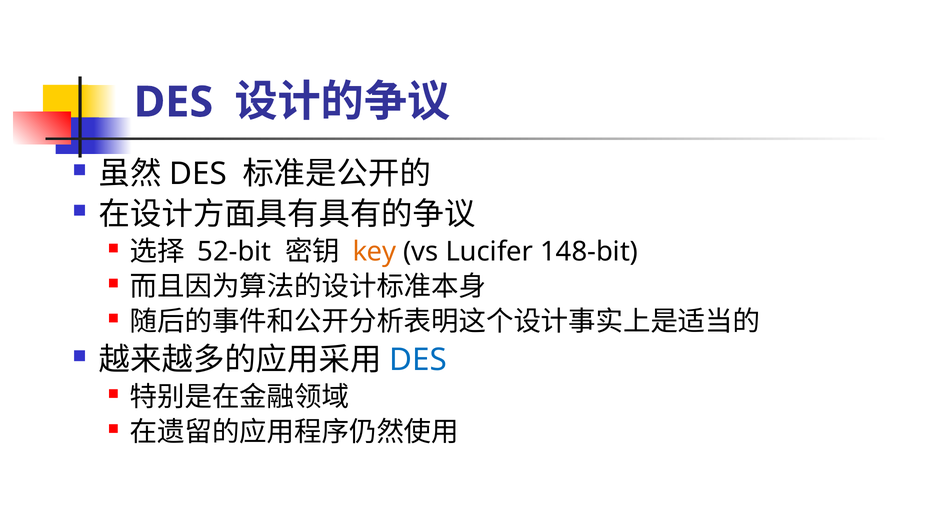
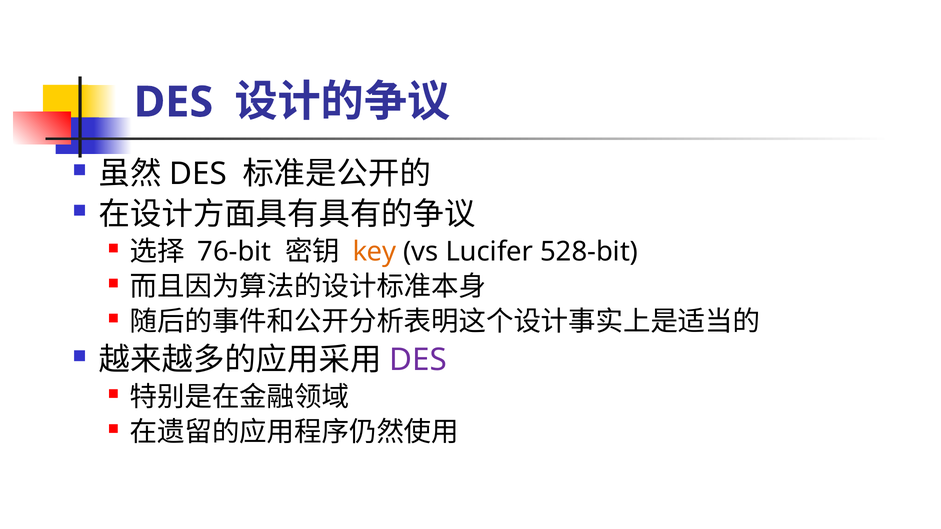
52-bit: 52-bit -> 76-bit
148-bit: 148-bit -> 528-bit
DES at (418, 360) colour: blue -> purple
